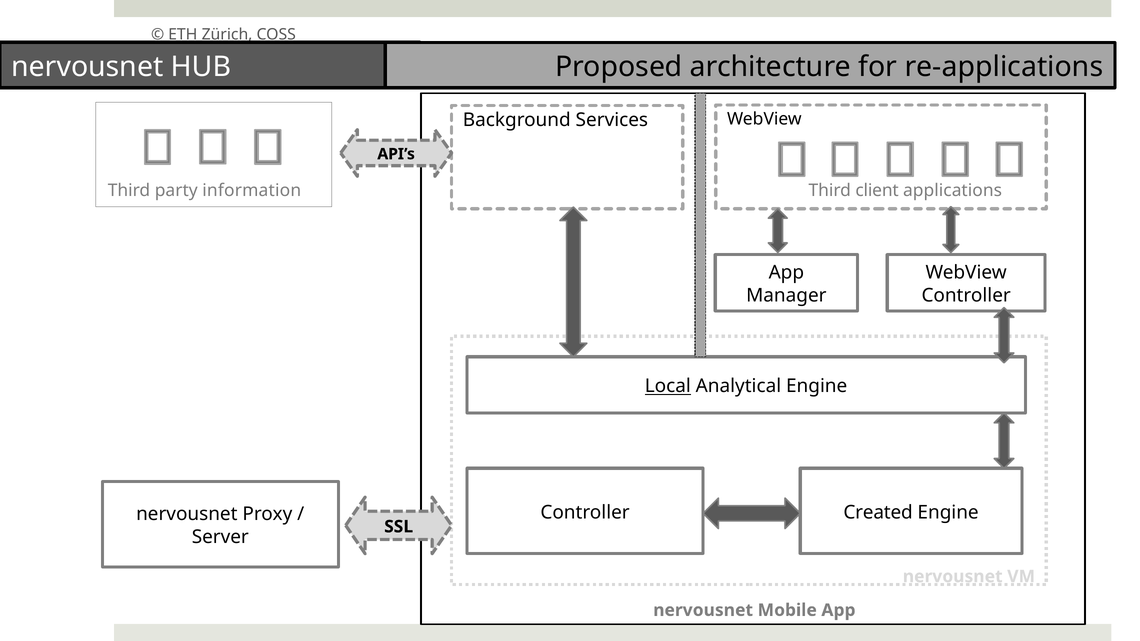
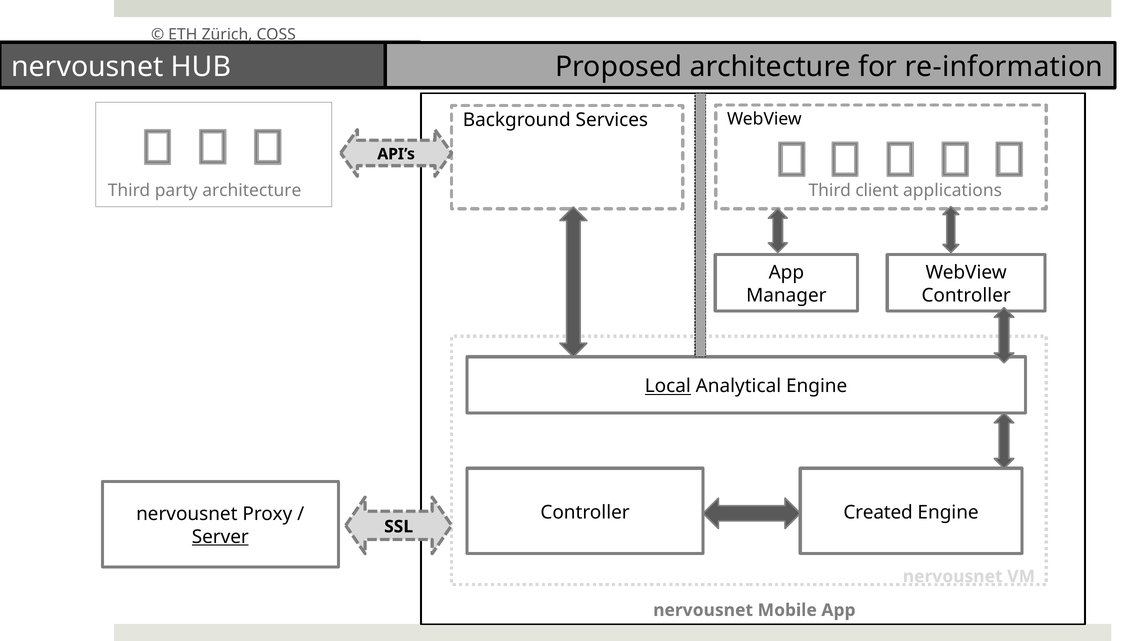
re-applications: re-applications -> re-information
party information: information -> architecture
Server underline: none -> present
